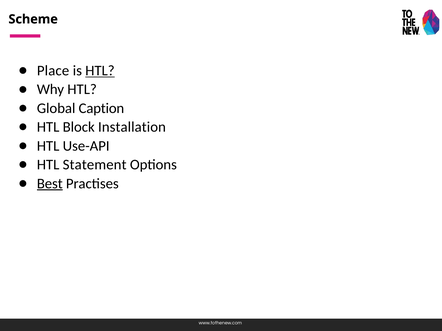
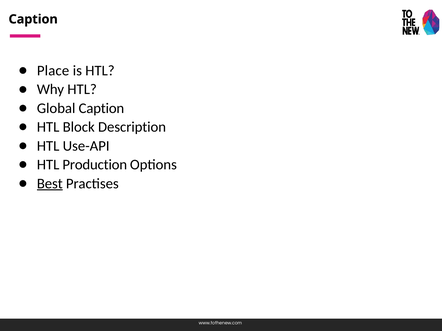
Scheme at (33, 19): Scheme -> Caption
HTL at (100, 71) underline: present -> none
Installation: Installation -> Description
Statement: Statement -> Production
